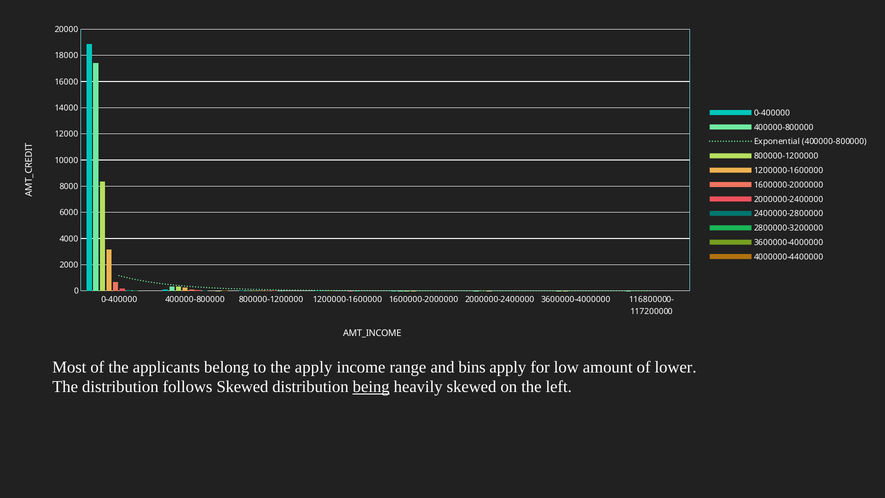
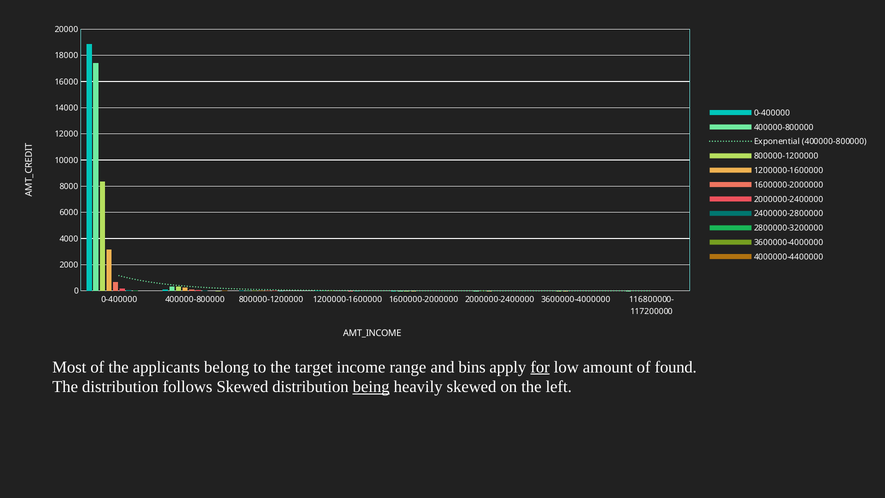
the apply: apply -> target
for underline: none -> present
lower: lower -> found
